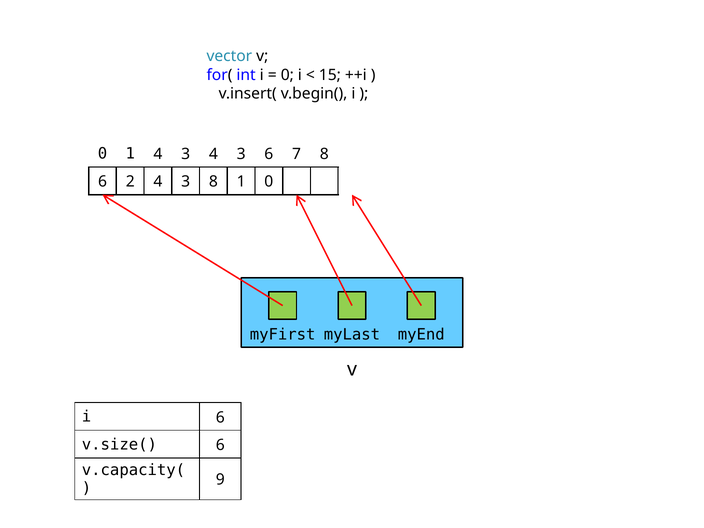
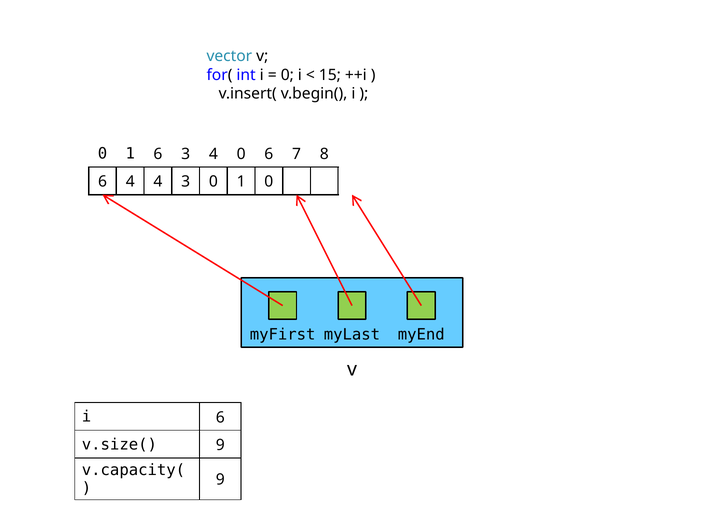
1 4: 4 -> 6
3 4 3: 3 -> 0
6 2: 2 -> 4
3 8: 8 -> 0
v.size( 6: 6 -> 9
